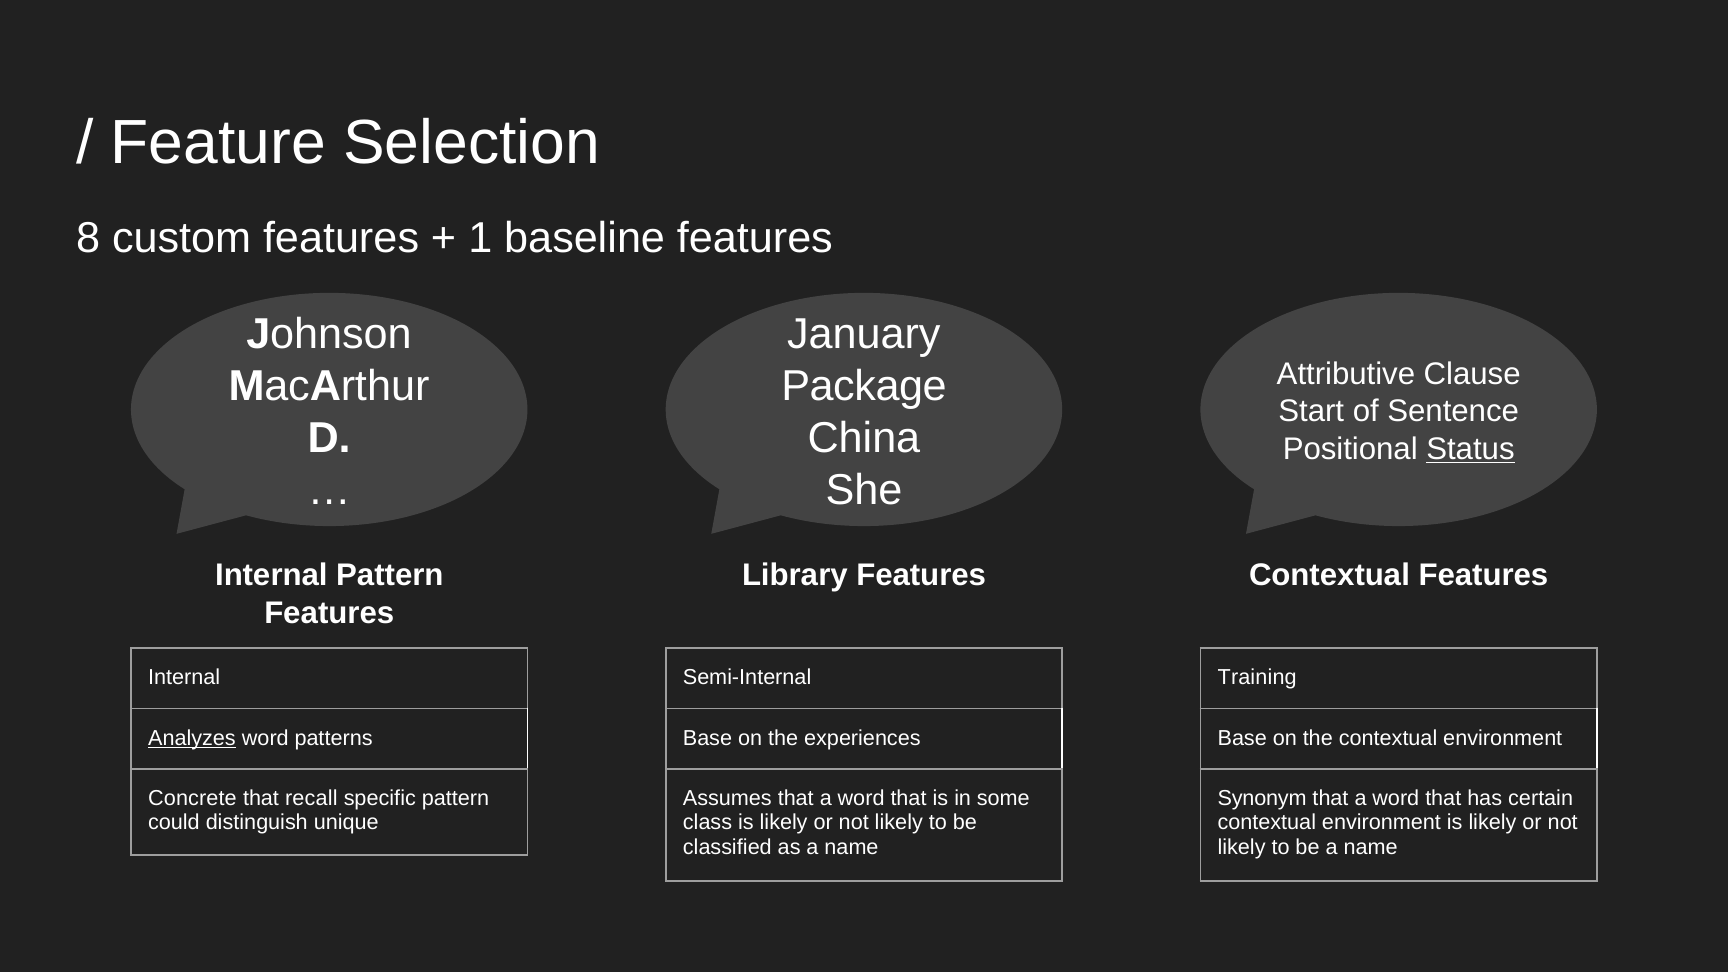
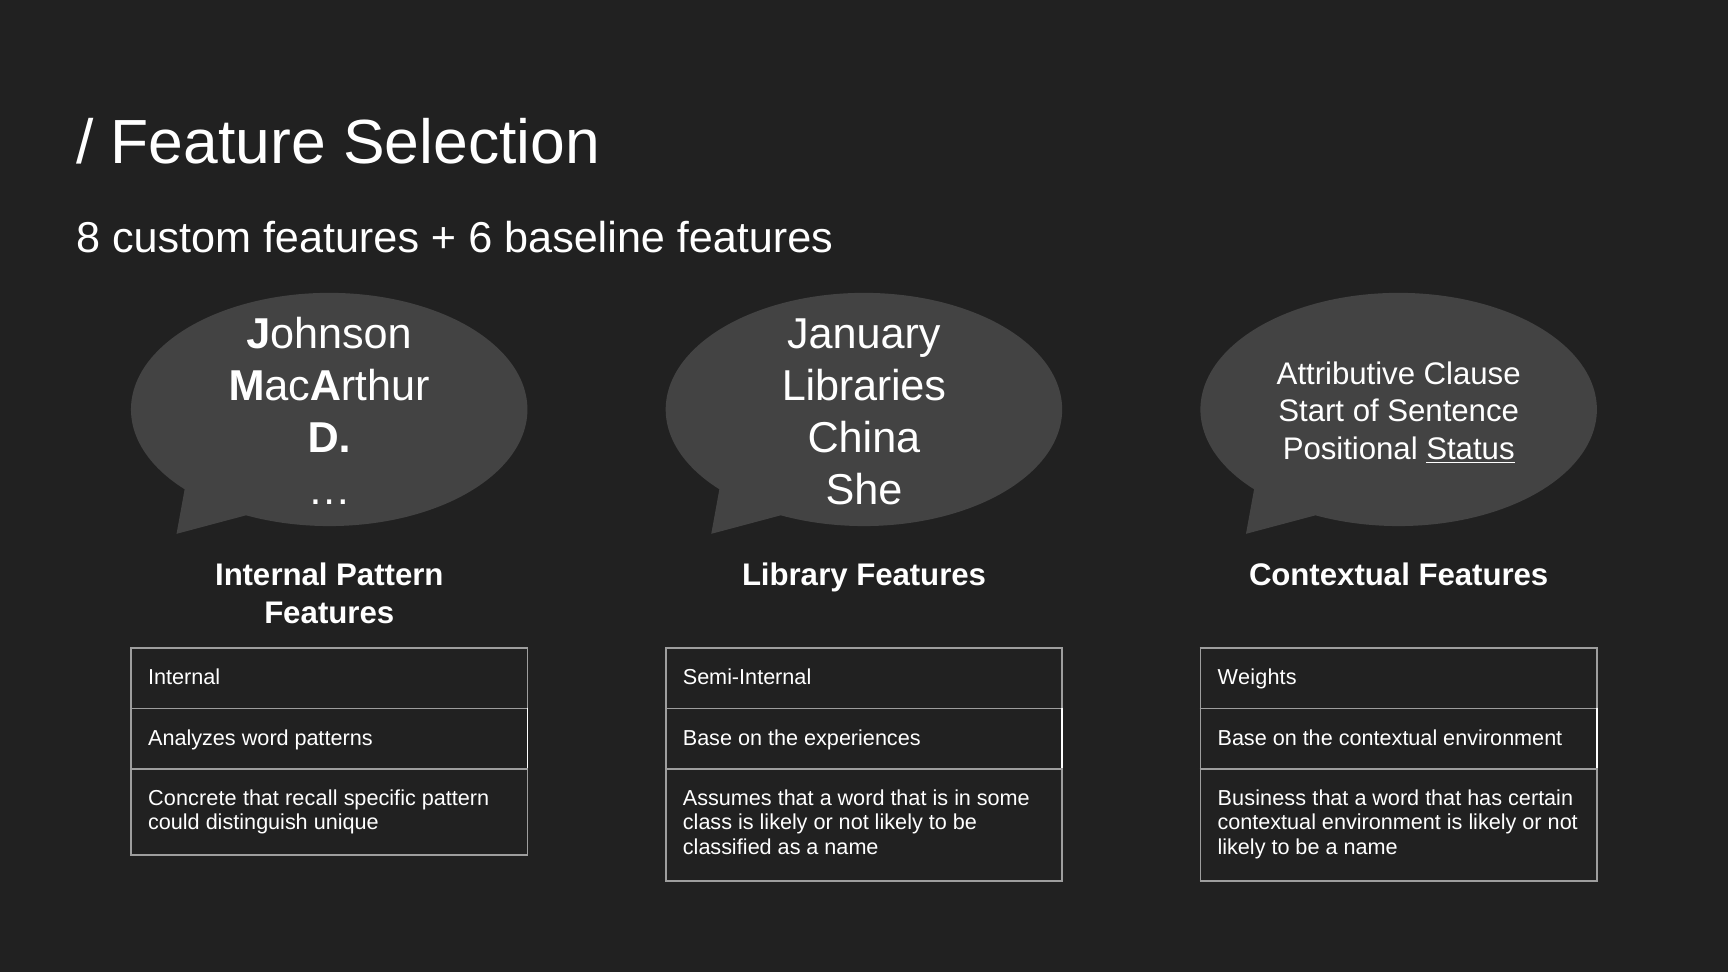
1: 1 -> 6
Package: Package -> Libraries
Training: Training -> Weights
Analyzes underline: present -> none
Synonym: Synonym -> Business
